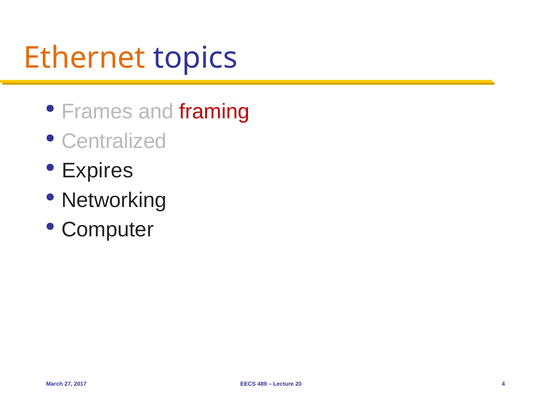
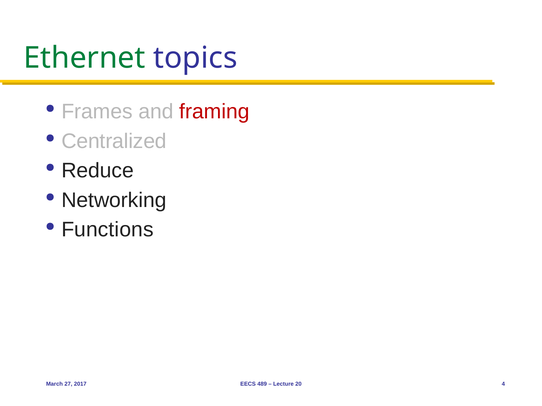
Ethernet colour: orange -> green
Expires: Expires -> Reduce
Computer: Computer -> Functions
